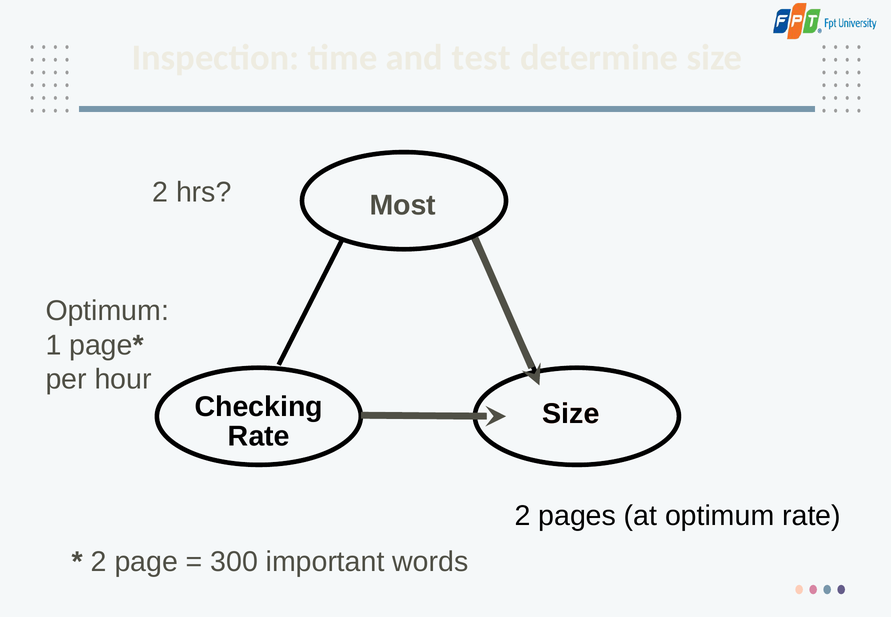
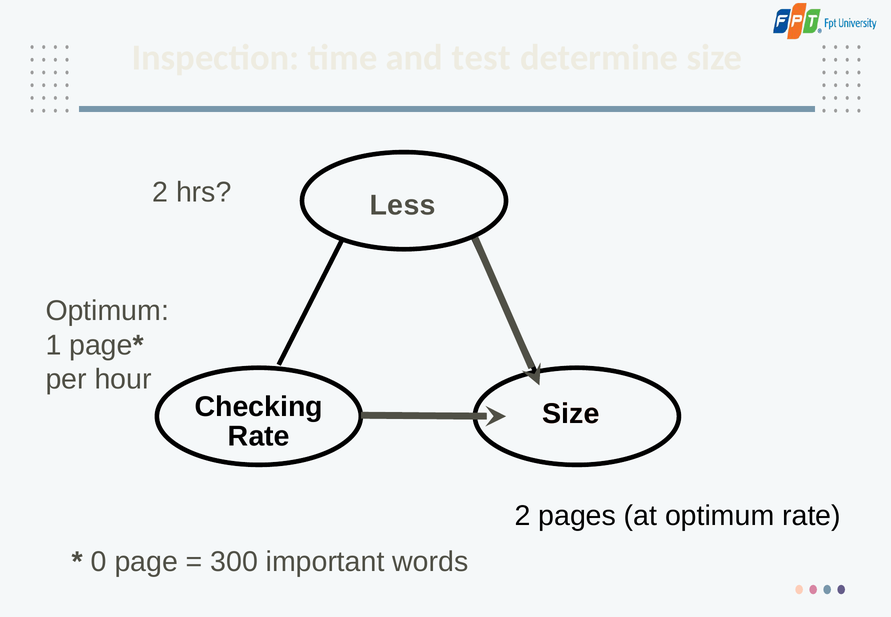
Most: Most -> Less
2 at (99, 562): 2 -> 0
